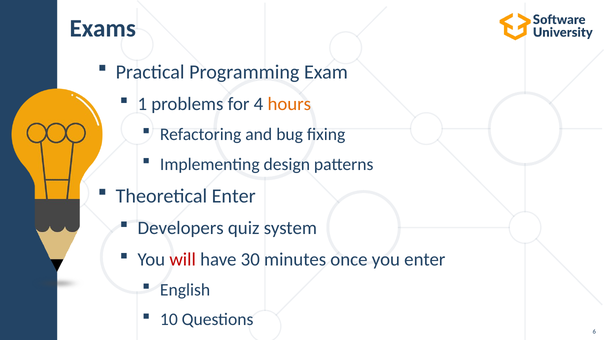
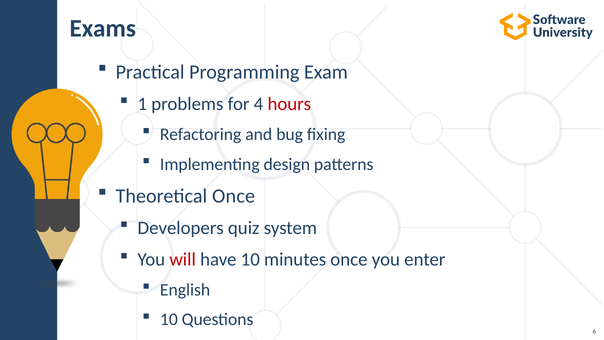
hours colour: orange -> red
Theoretical Enter: Enter -> Once
have 30: 30 -> 10
